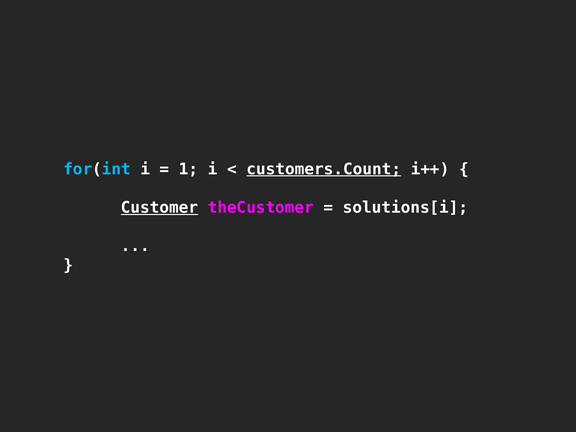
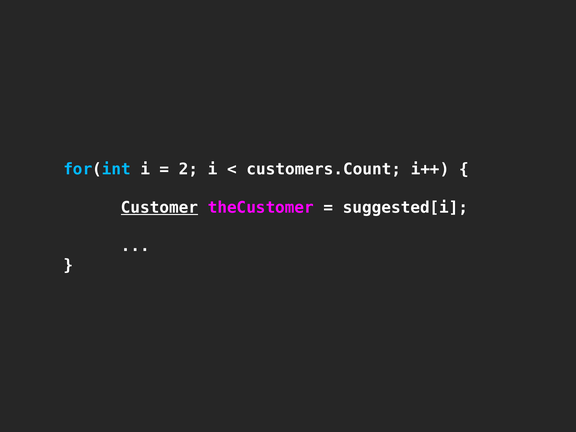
1: 1 -> 2
customers.Count underline: present -> none
solutions[i: solutions[i -> suggested[i
